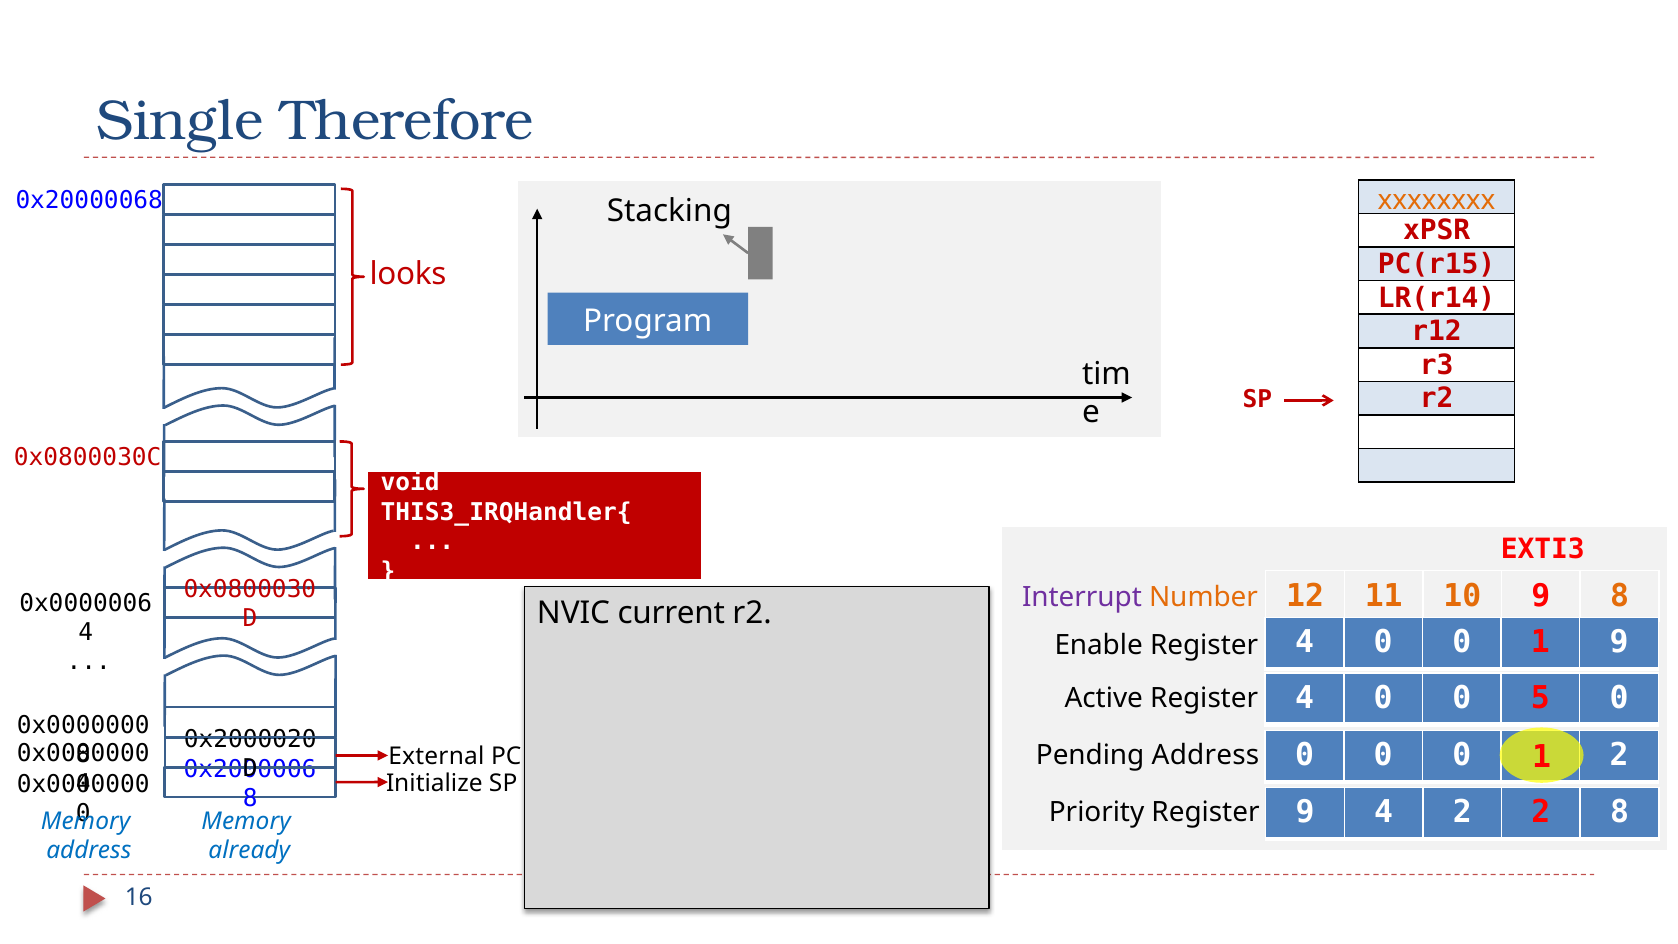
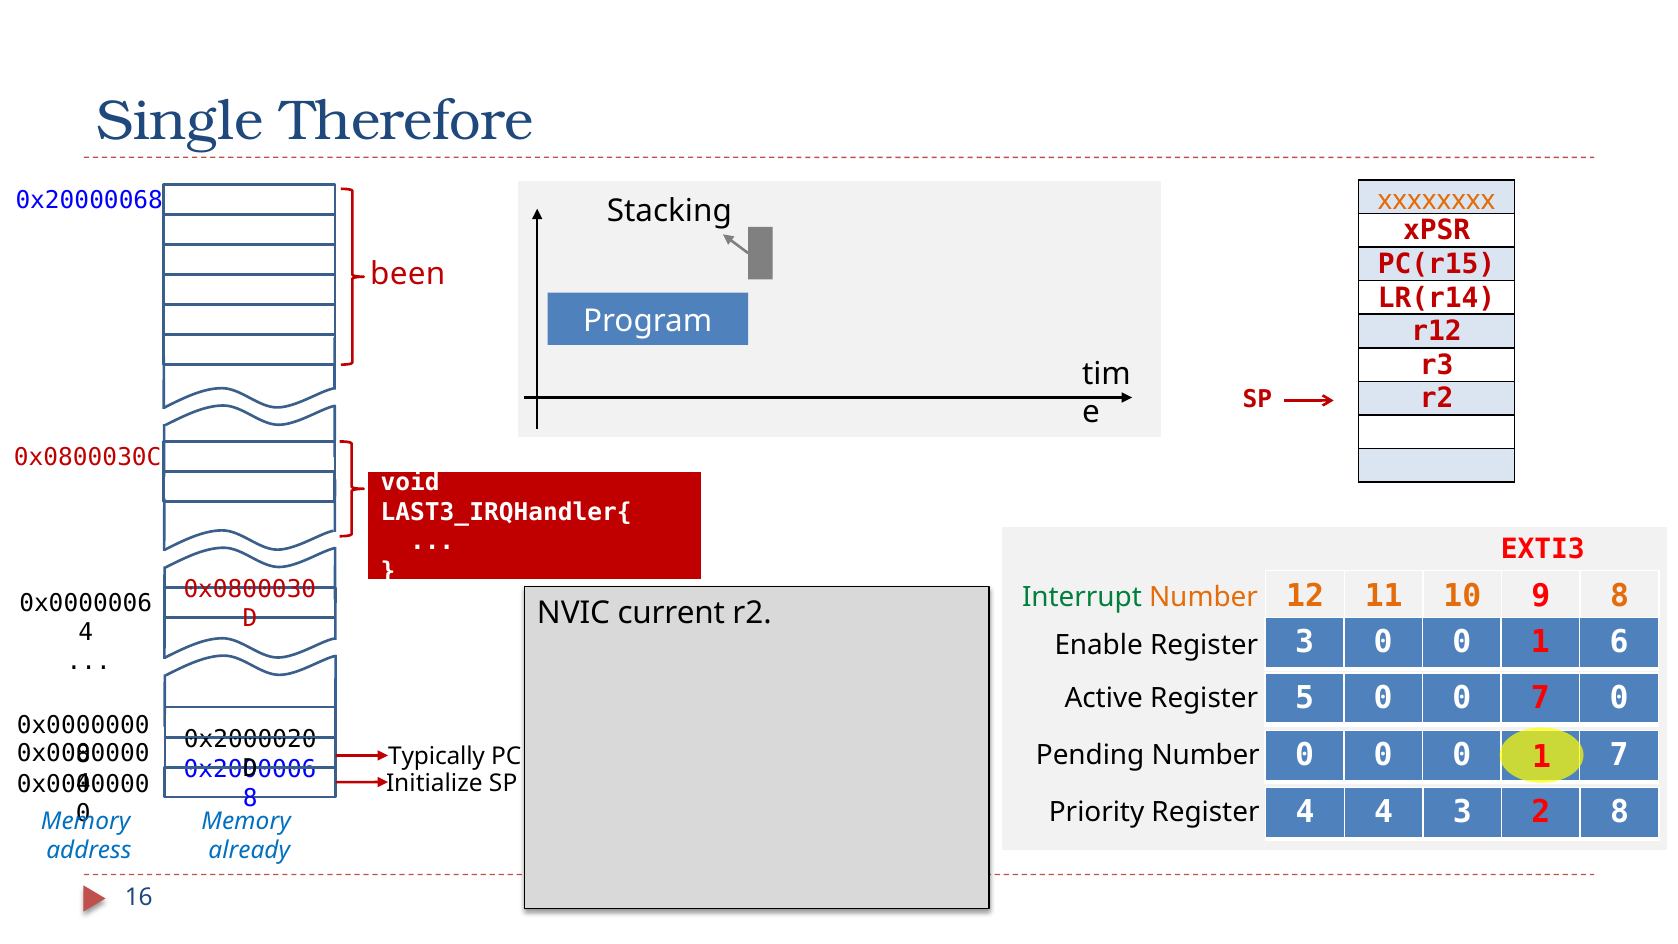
looks: looks -> been
THIS3_IRQHandler{: THIS3_IRQHandler{ -> LAST3_IRQHandler{
Interrupt colour: purple -> green
Enable Register 4: 4 -> 3
1 9: 9 -> 6
Active Register 4: 4 -> 5
5 at (1540, 698): 5 -> 7
Pending Address: Address -> Number
0 0 0 2: 2 -> 7
External: External -> Typically
Register 9: 9 -> 4
4 2: 2 -> 3
